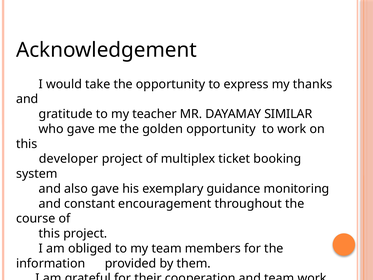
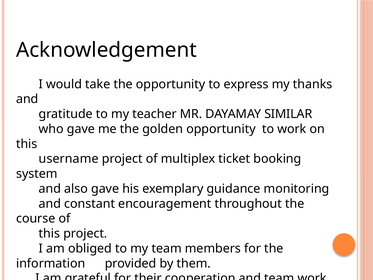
developer: developer -> username
